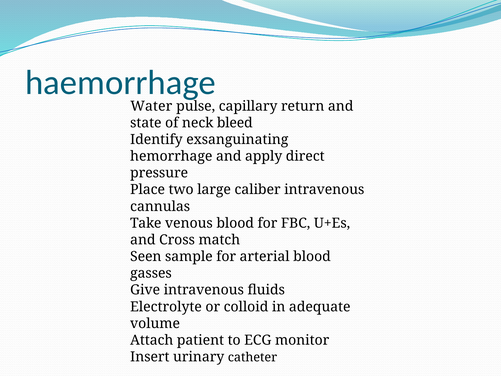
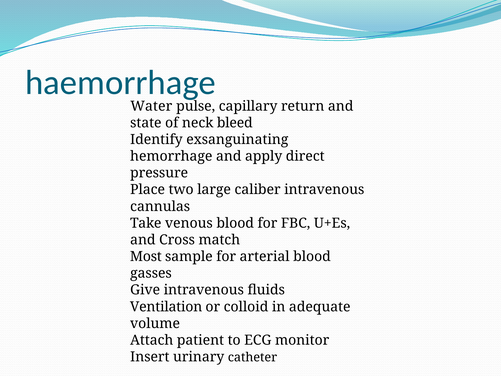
Seen: Seen -> Most
Electrolyte: Electrolyte -> Ventilation
